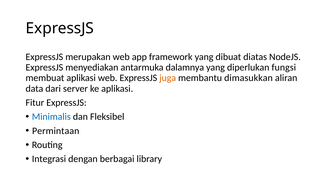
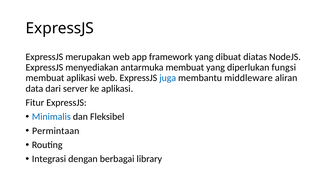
antarmuka dalamnya: dalamnya -> membuat
juga colour: orange -> blue
dimasukkan: dimasukkan -> middleware
